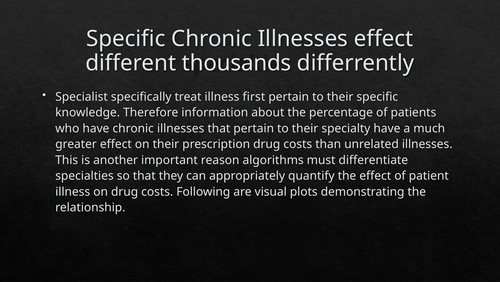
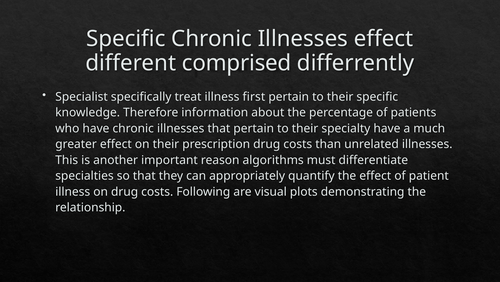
thousands: thousands -> comprised
